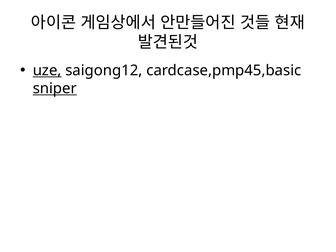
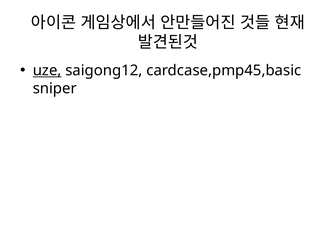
sniper underline: present -> none
